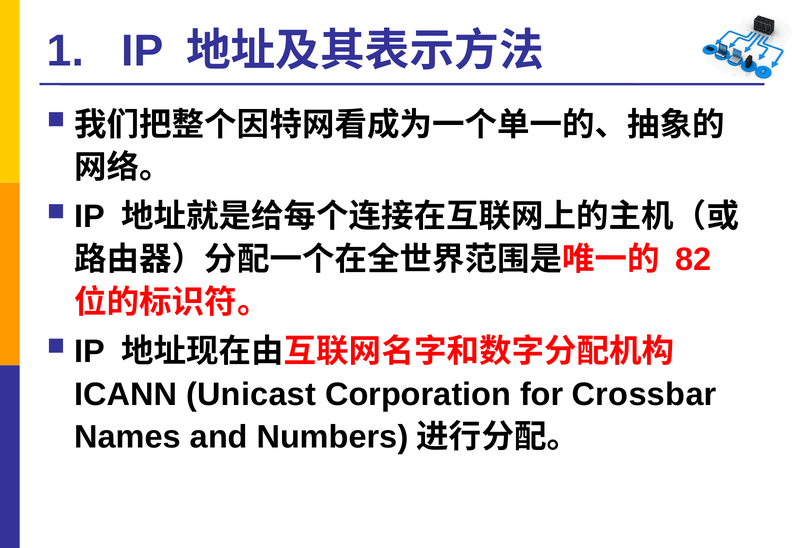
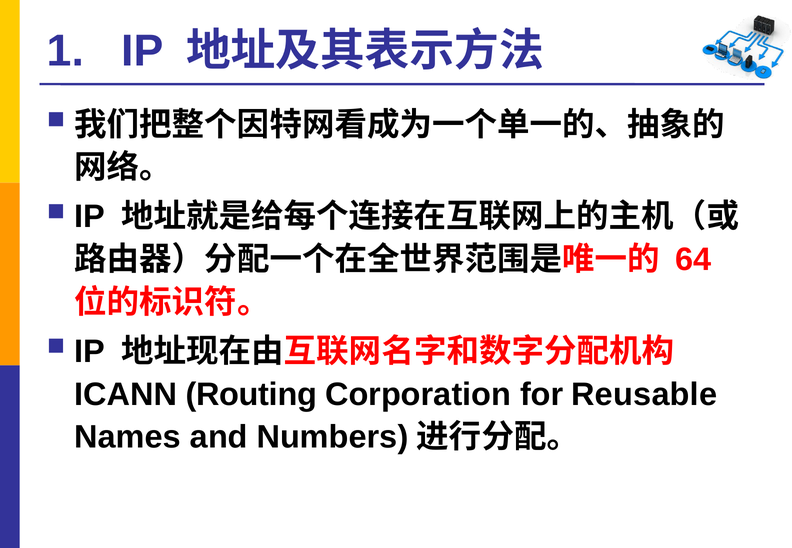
82: 82 -> 64
Unicast: Unicast -> Routing
Crossbar: Crossbar -> Reusable
